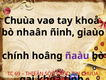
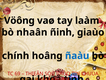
Chuùa at (19, 20): Chuùa -> Vöông
tay khoå: khoå -> laàm
ñaàu colour: purple -> blue
